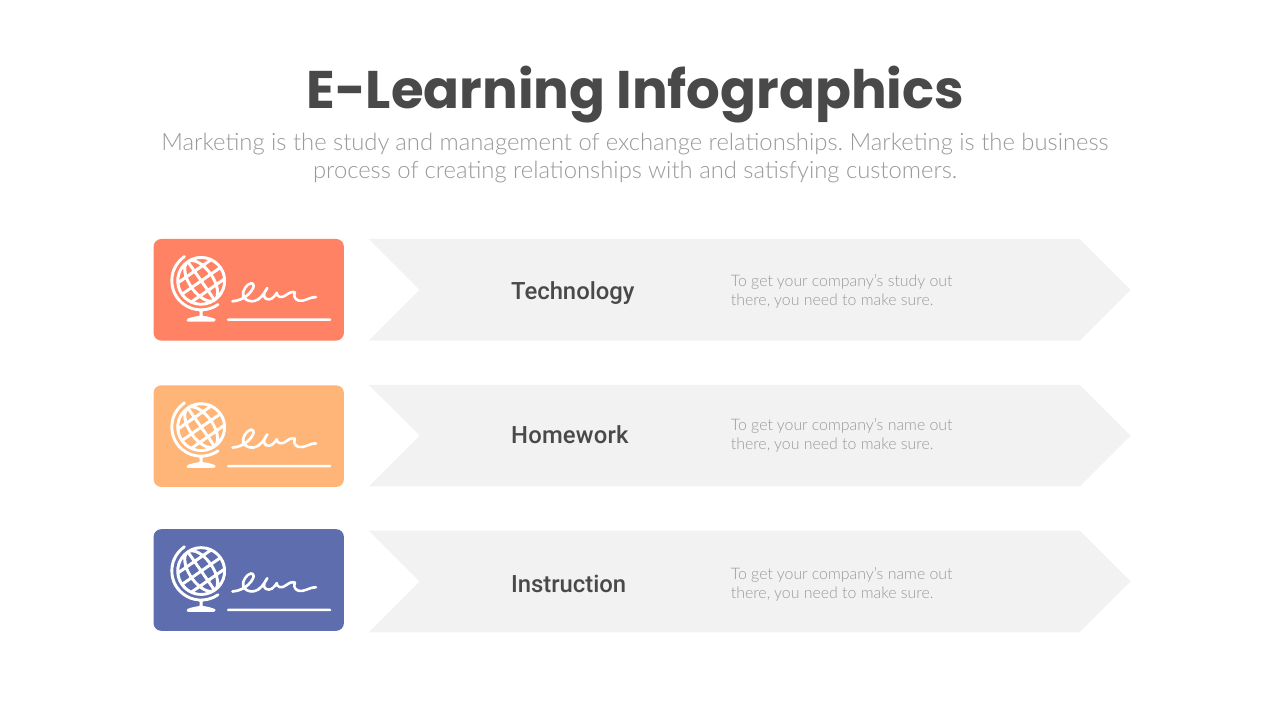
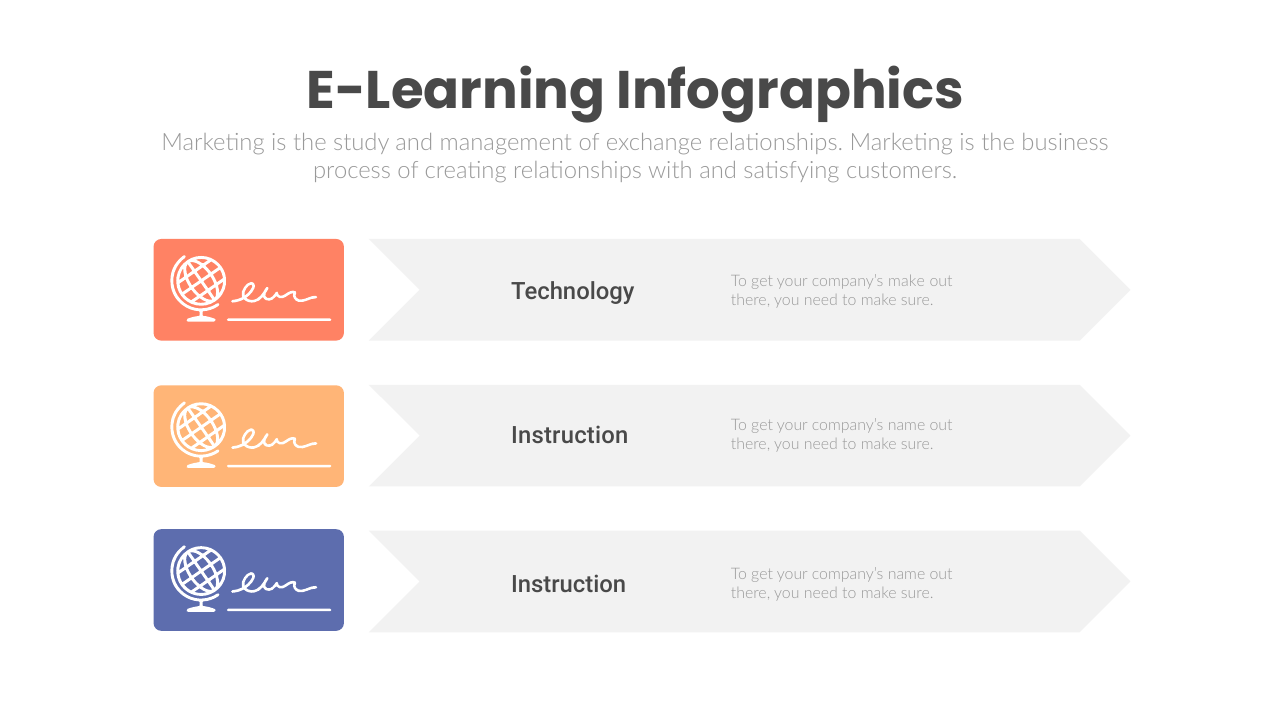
company’s study: study -> make
Homework at (570, 436): Homework -> Instruction
